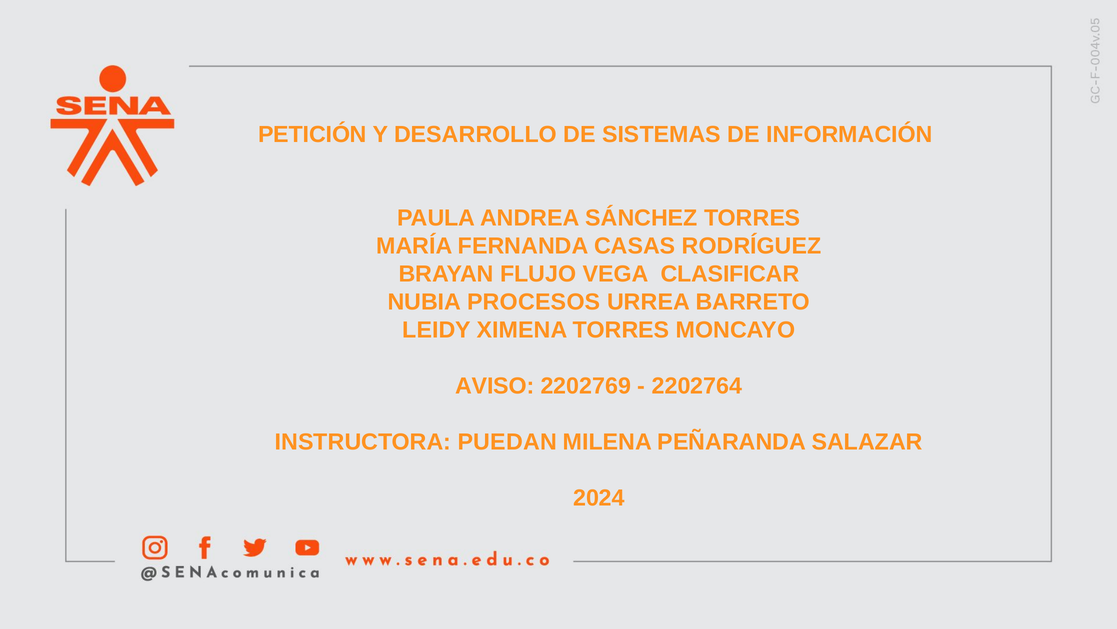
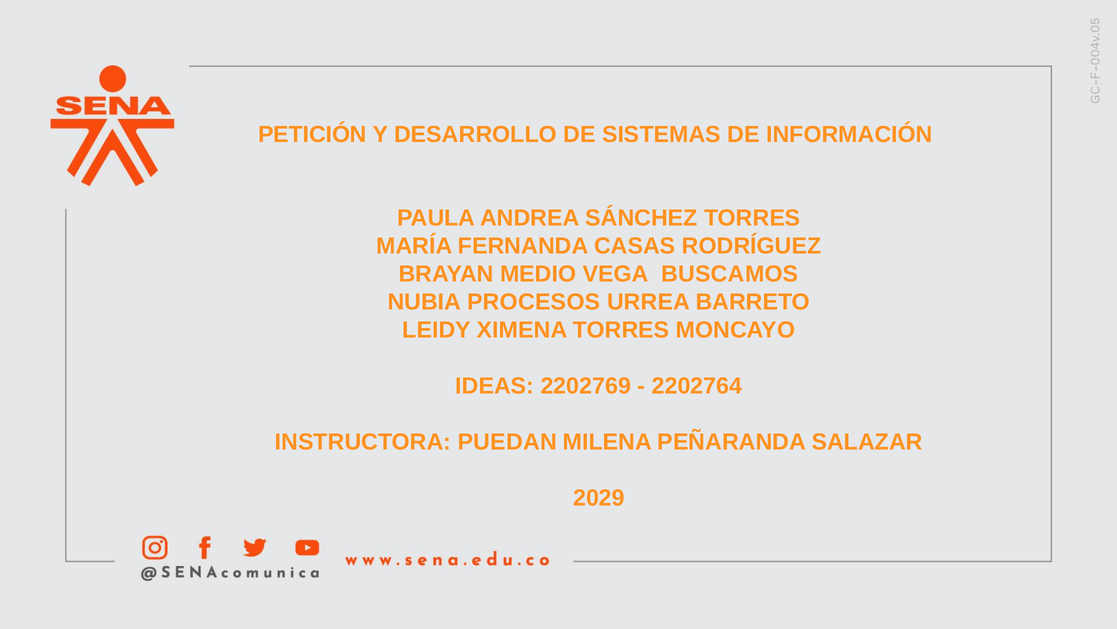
FLUJO: FLUJO -> MEDIO
CLASIFICAR: CLASIFICAR -> BUSCAMOS
AVISO: AVISO -> IDEAS
2024: 2024 -> 2029
